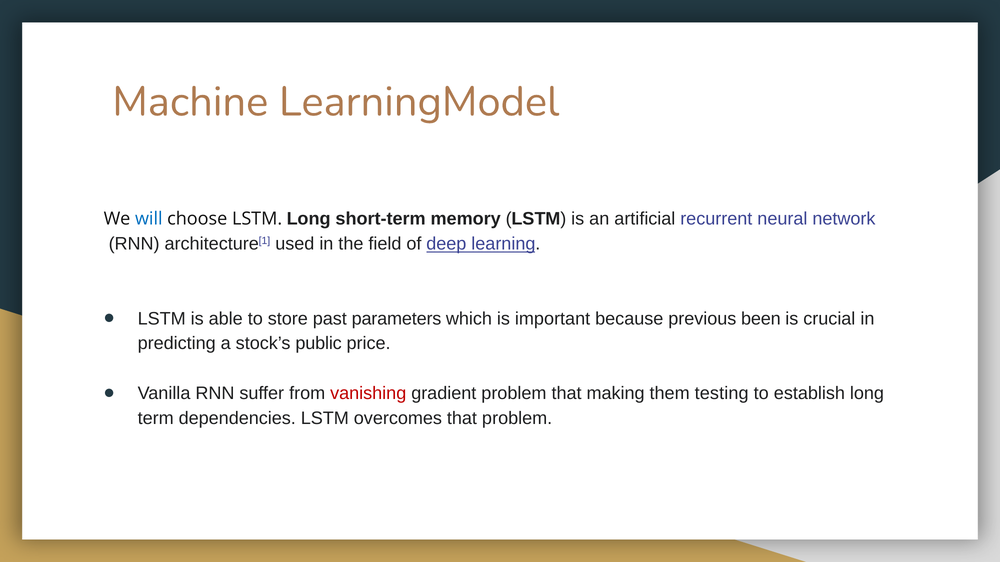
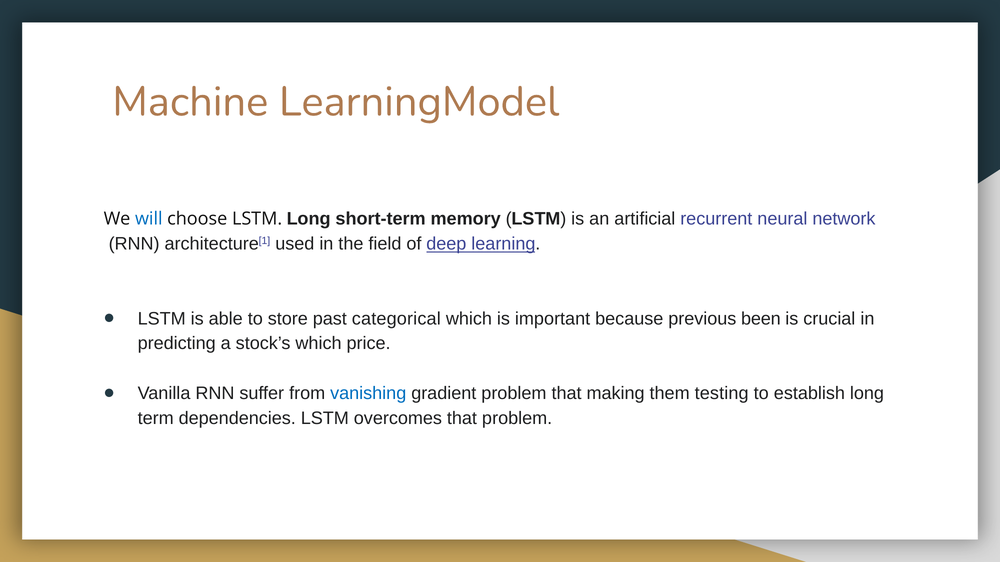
parameters: parameters -> categorical
stock’s public: public -> which
vanishing colour: red -> blue
